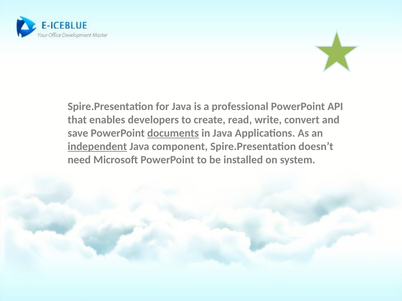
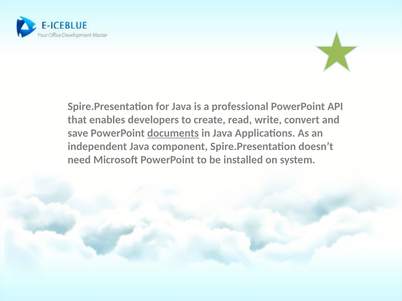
independent underline: present -> none
